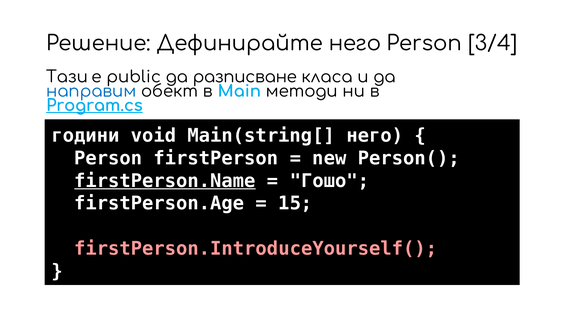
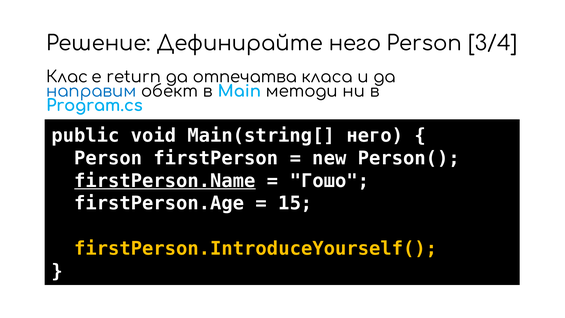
Тази: Тази -> Клас
public: public -> return
разписване: разписване -> отпечатва
Program.cs underline: present -> none
години: години -> public
firstPerson.IntroduceYourself( colour: pink -> yellow
